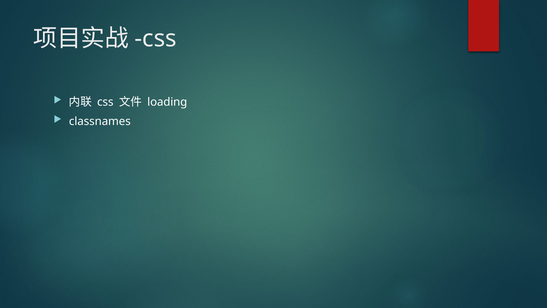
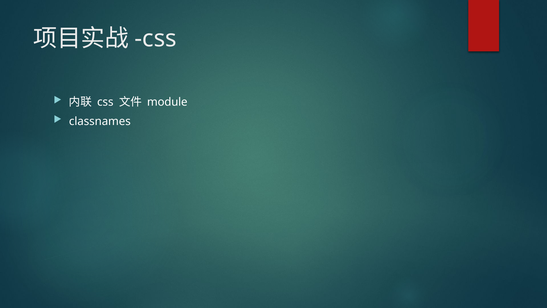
loading: loading -> module
